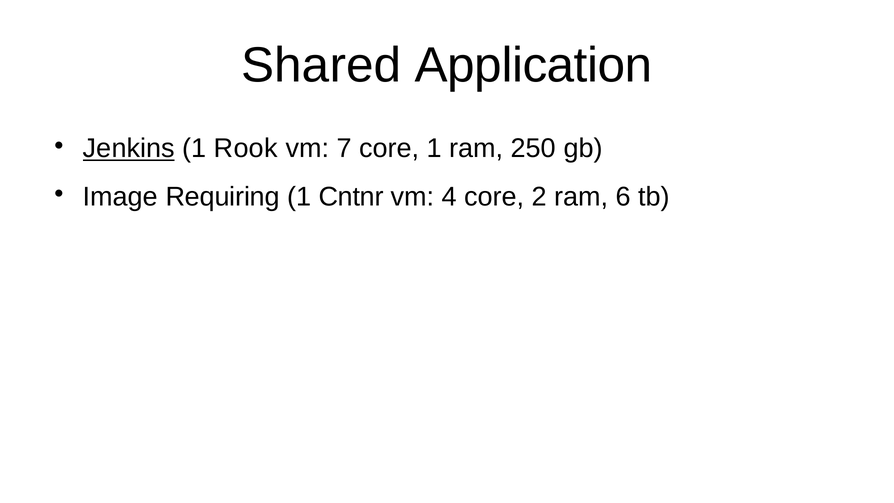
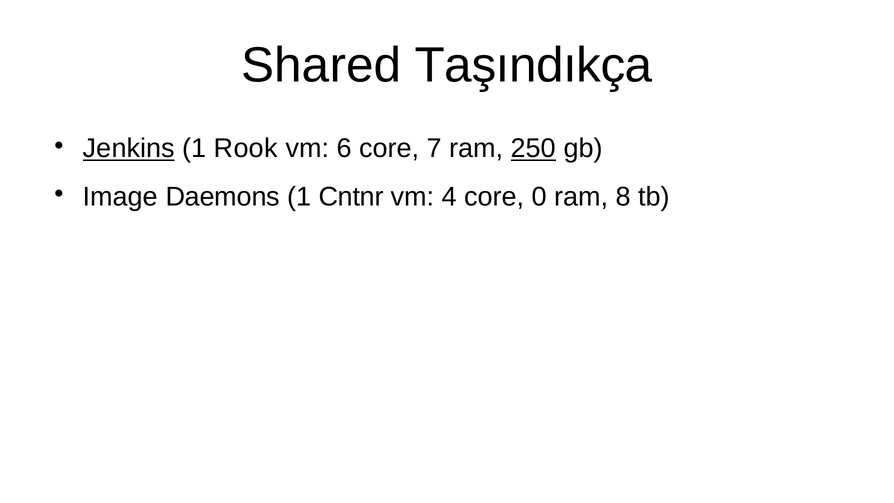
Application: Application -> Taşındıkça
7: 7 -> 6
core 1: 1 -> 7
250 underline: none -> present
Requiring: Requiring -> Daemons
2: 2 -> 0
6: 6 -> 8
